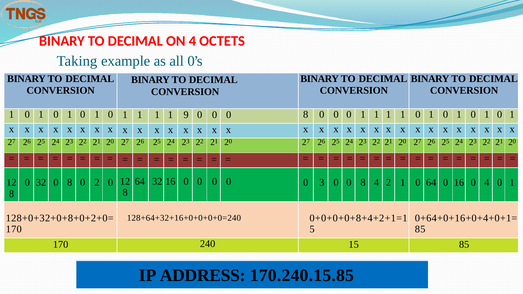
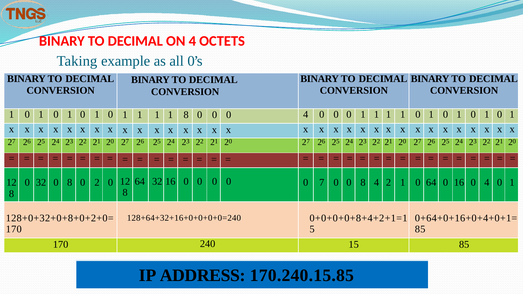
1 9: 9 -> 8
0 0 0 8: 8 -> 4
3: 3 -> 7
